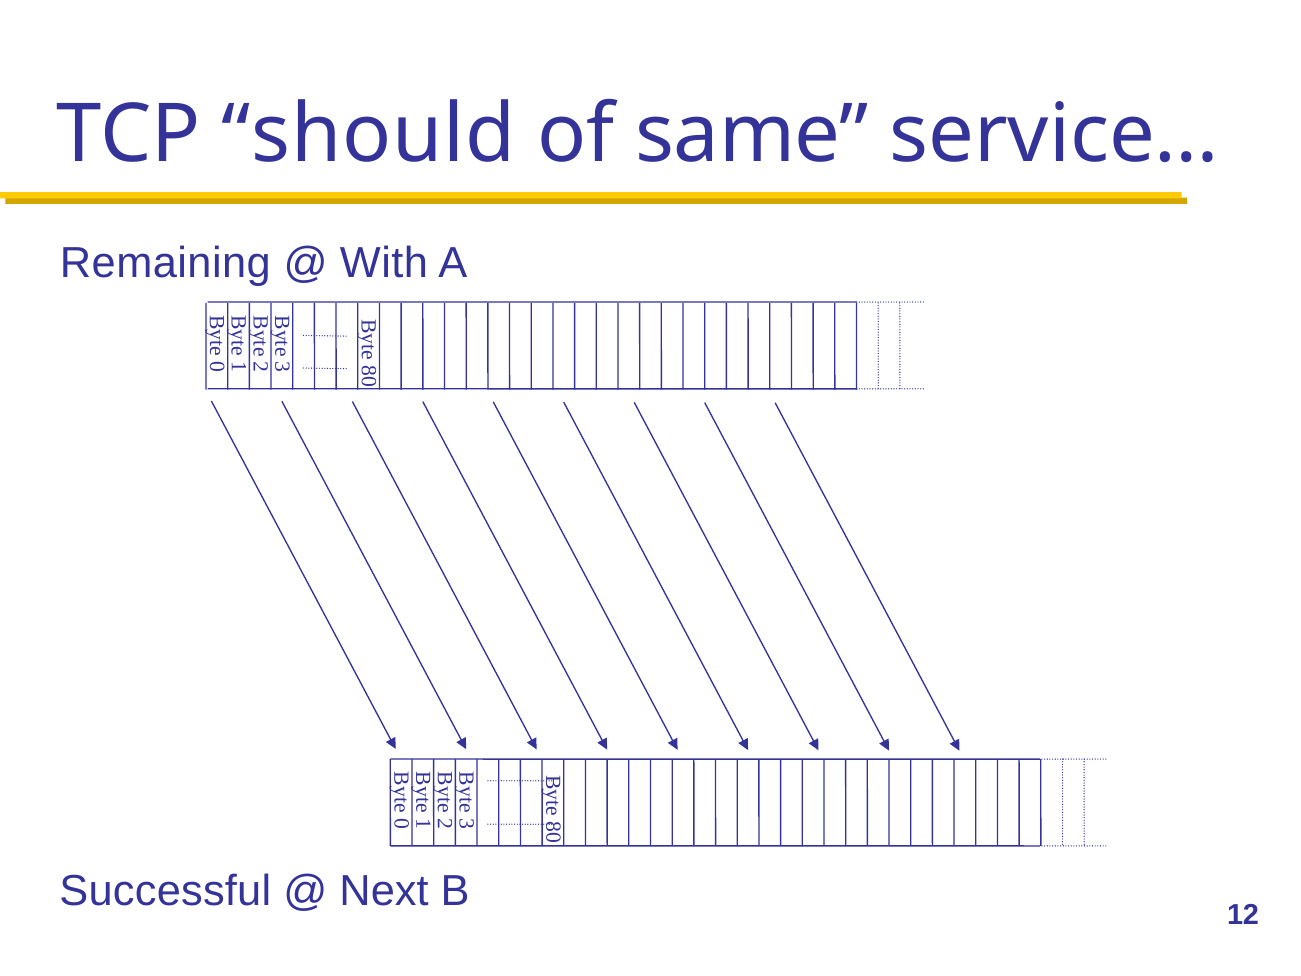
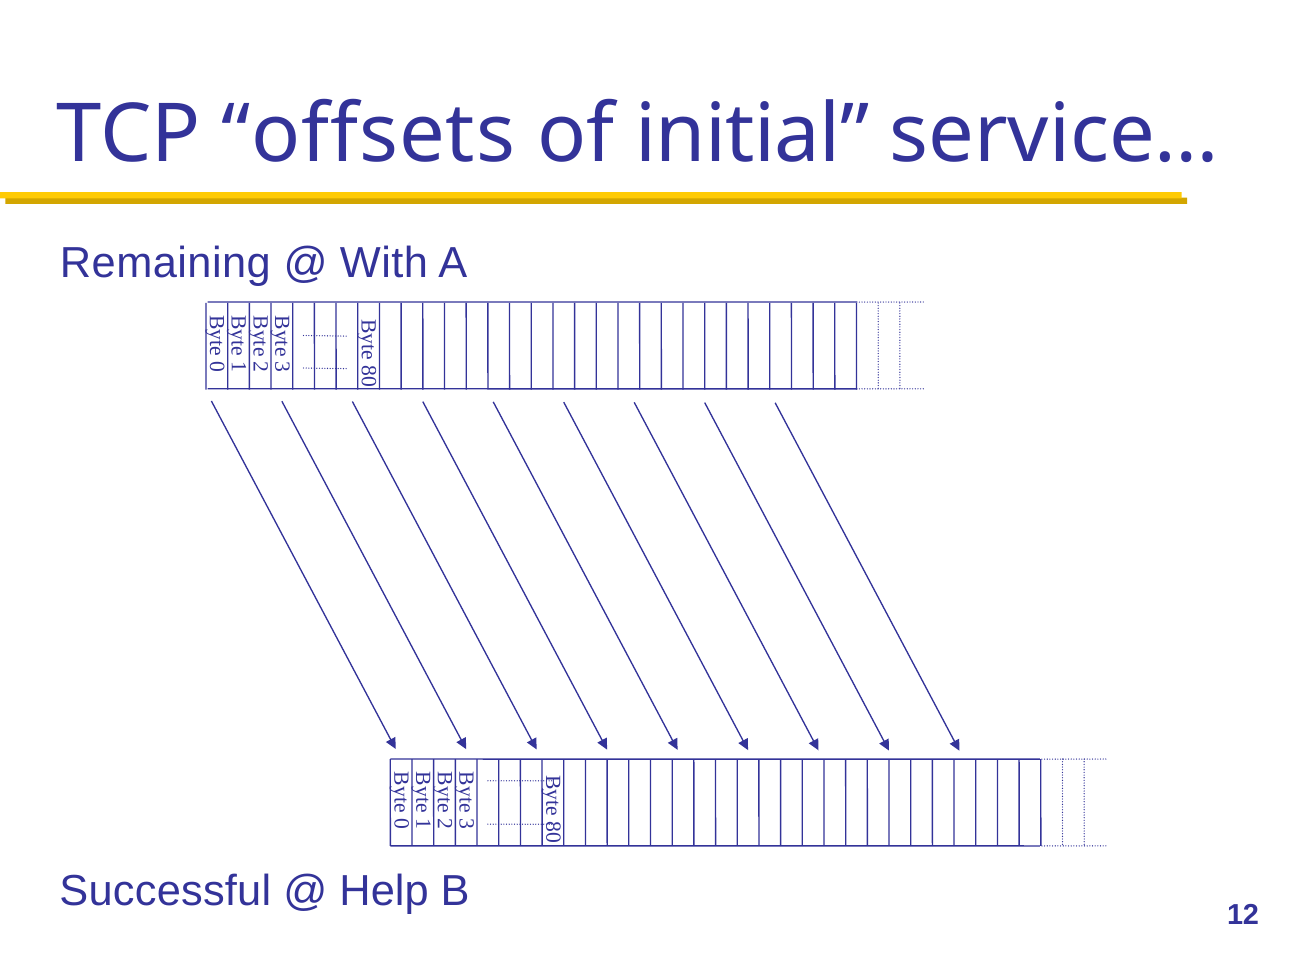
should: should -> offsets
same: same -> initial
Next: Next -> Help
